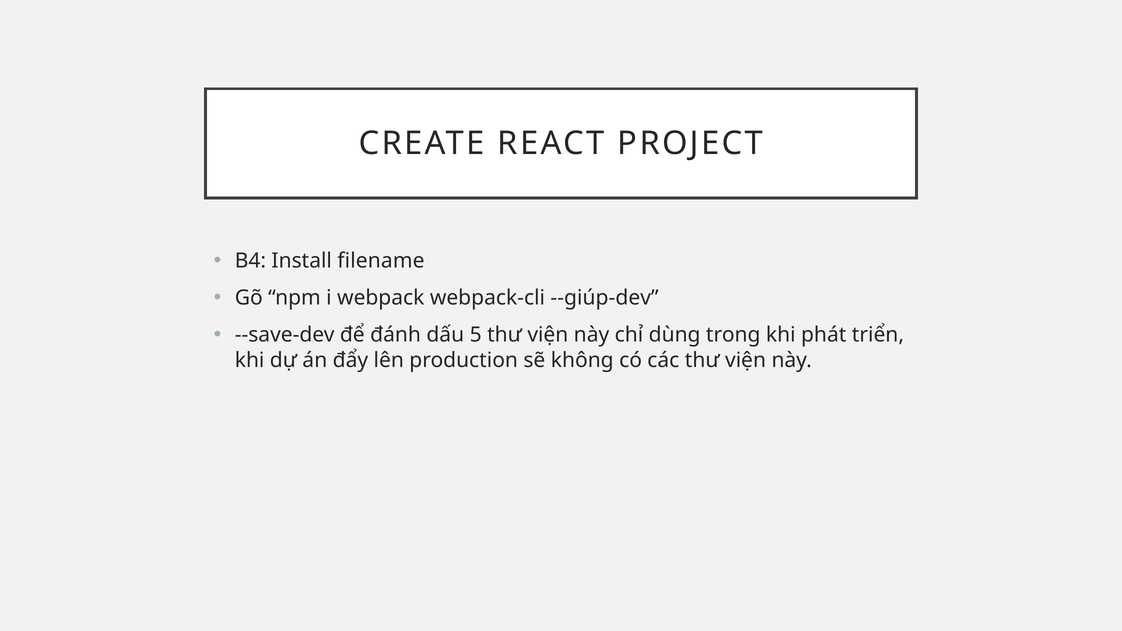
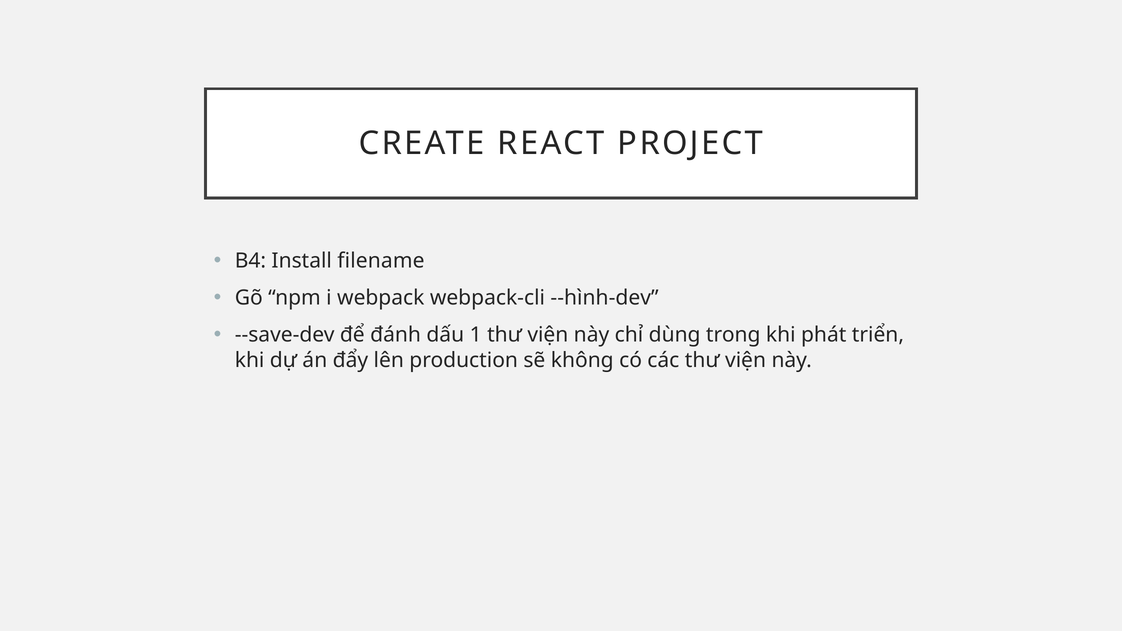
--giúp-dev: --giúp-dev -> --hình-dev
5: 5 -> 1
